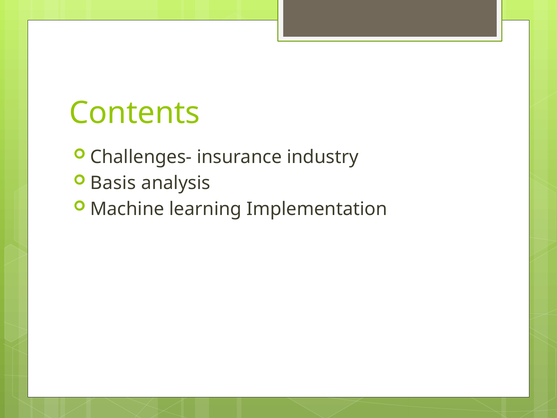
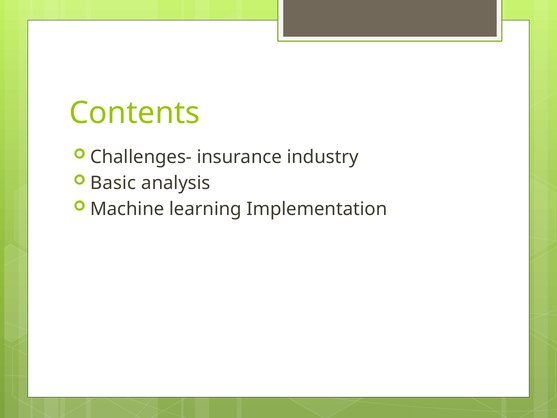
Basis: Basis -> Basic
